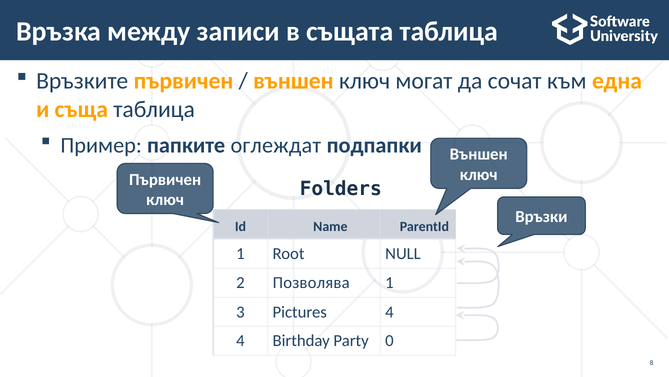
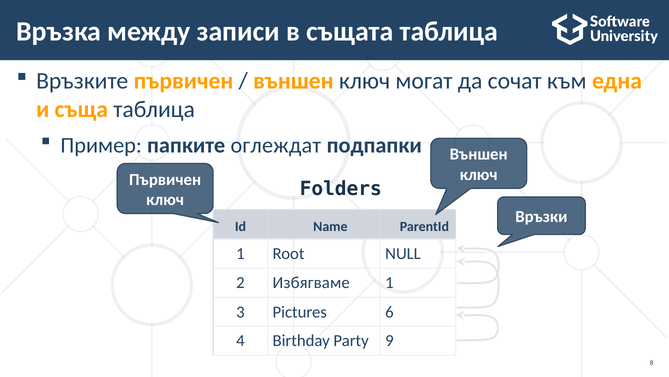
Позволява: Позволява -> Избягваме
Pictures 4: 4 -> 6
0: 0 -> 9
